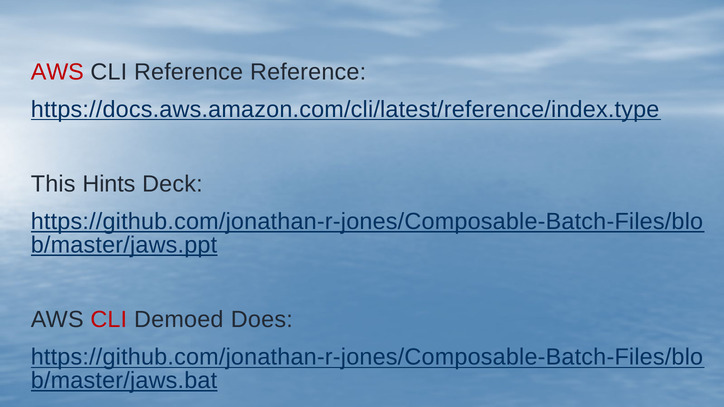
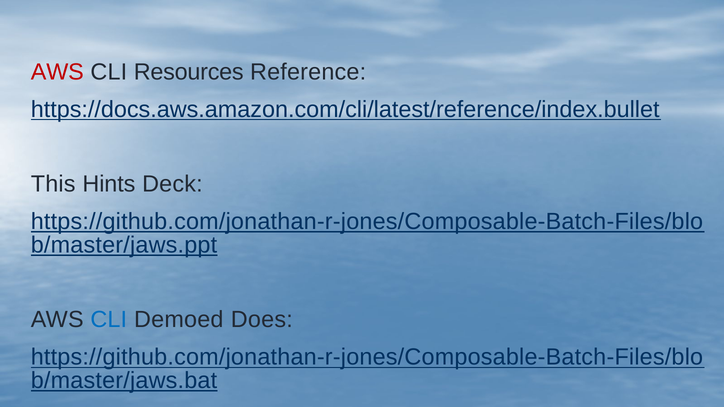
CLI Reference: Reference -> Resources
https://docs.aws.amazon.com/cli/latest/reference/index.type: https://docs.aws.amazon.com/cli/latest/reference/index.type -> https://docs.aws.amazon.com/cli/latest/reference/index.bullet
CLI at (109, 320) colour: red -> blue
